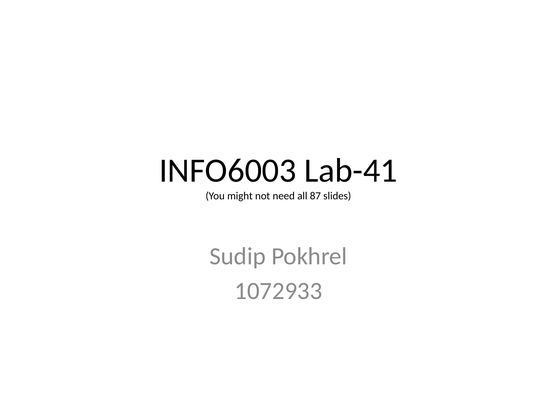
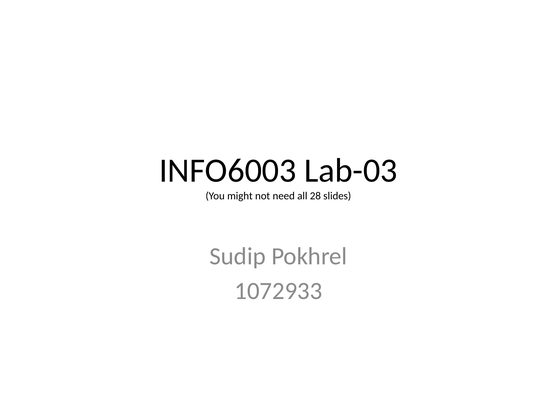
Lab-41: Lab-41 -> Lab-03
87: 87 -> 28
